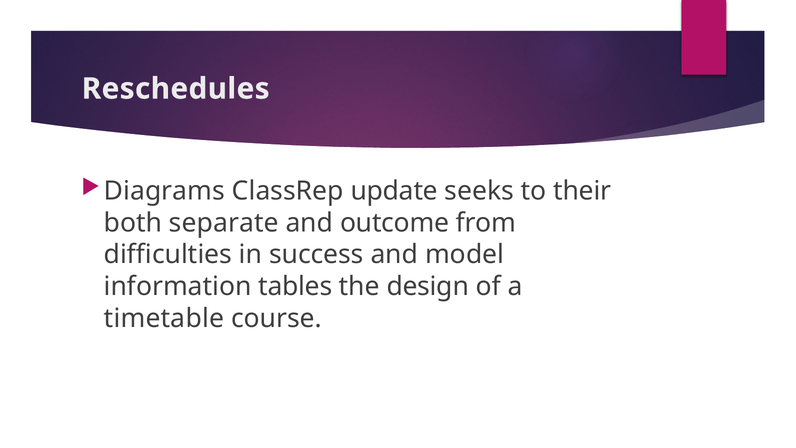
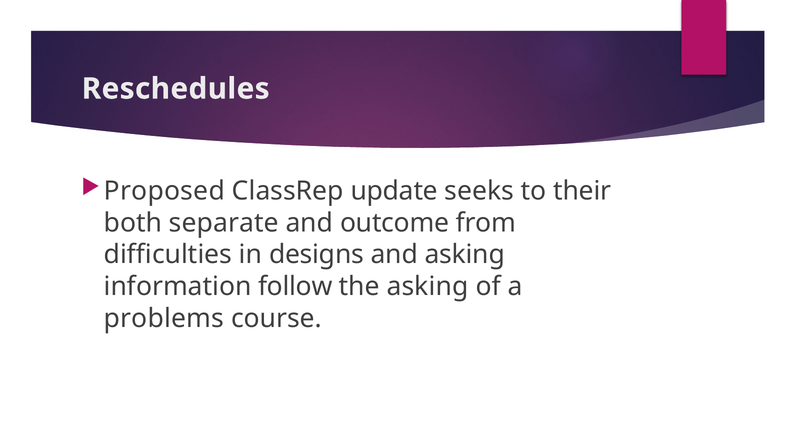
Diagrams: Diagrams -> Proposed
success: success -> designs
and model: model -> asking
tables: tables -> follow
the design: design -> asking
timetable: timetable -> problems
